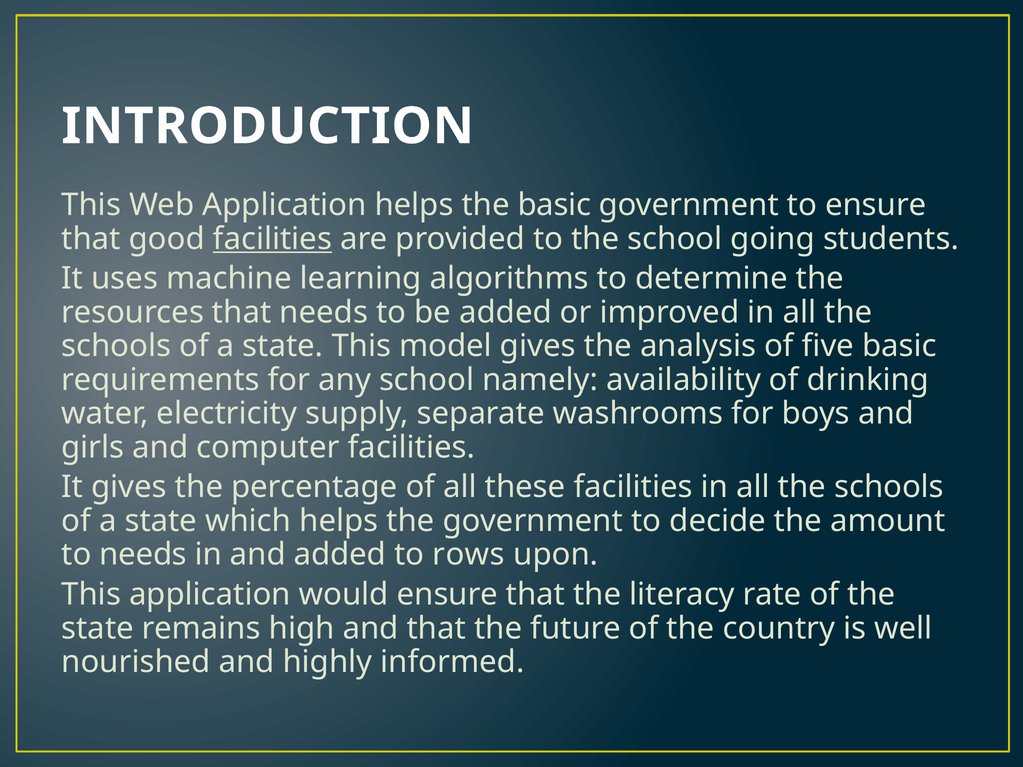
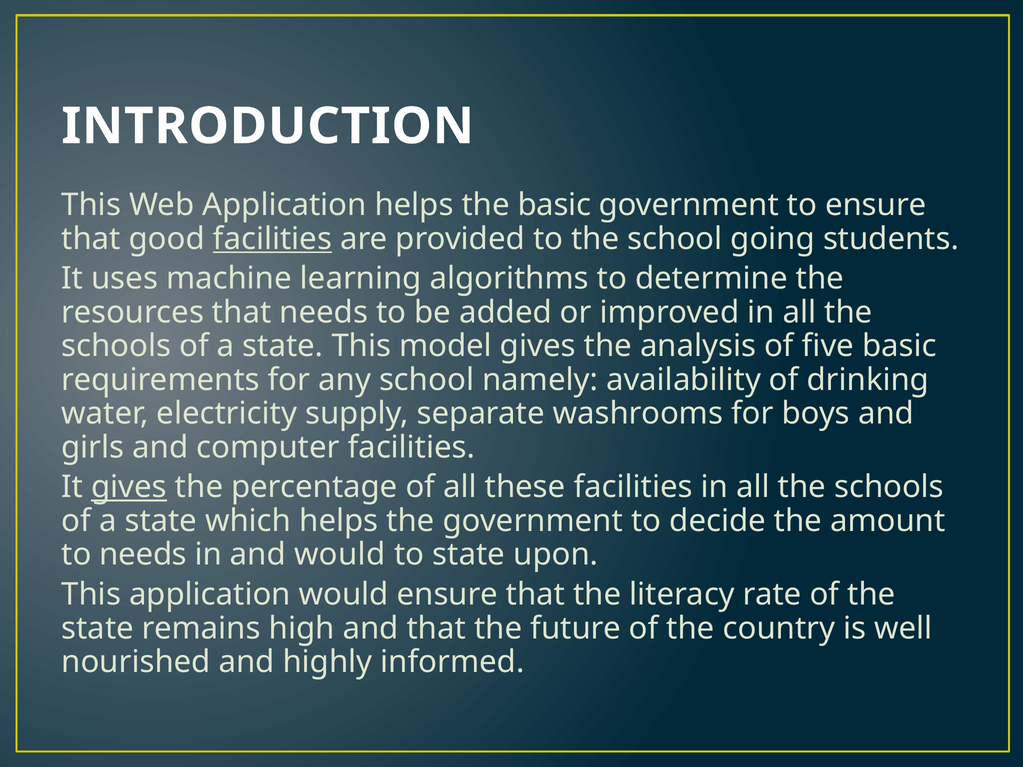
gives at (129, 487) underline: none -> present
and added: added -> would
to rows: rows -> state
